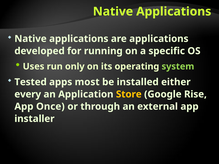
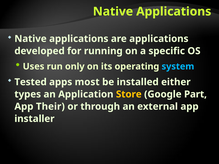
system colour: light green -> light blue
every: every -> types
Rise: Rise -> Part
Once: Once -> Their
